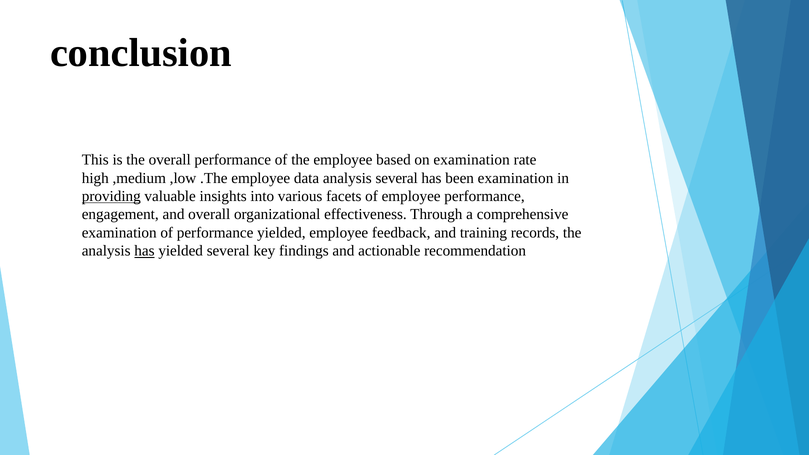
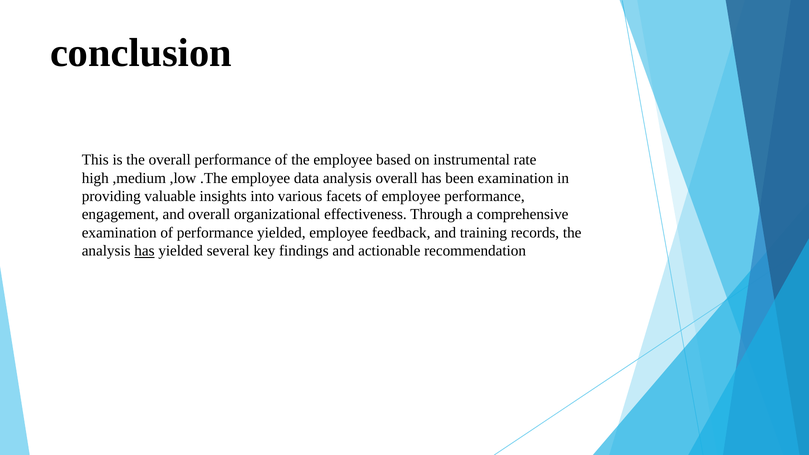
on examination: examination -> instrumental
analysis several: several -> overall
providing underline: present -> none
